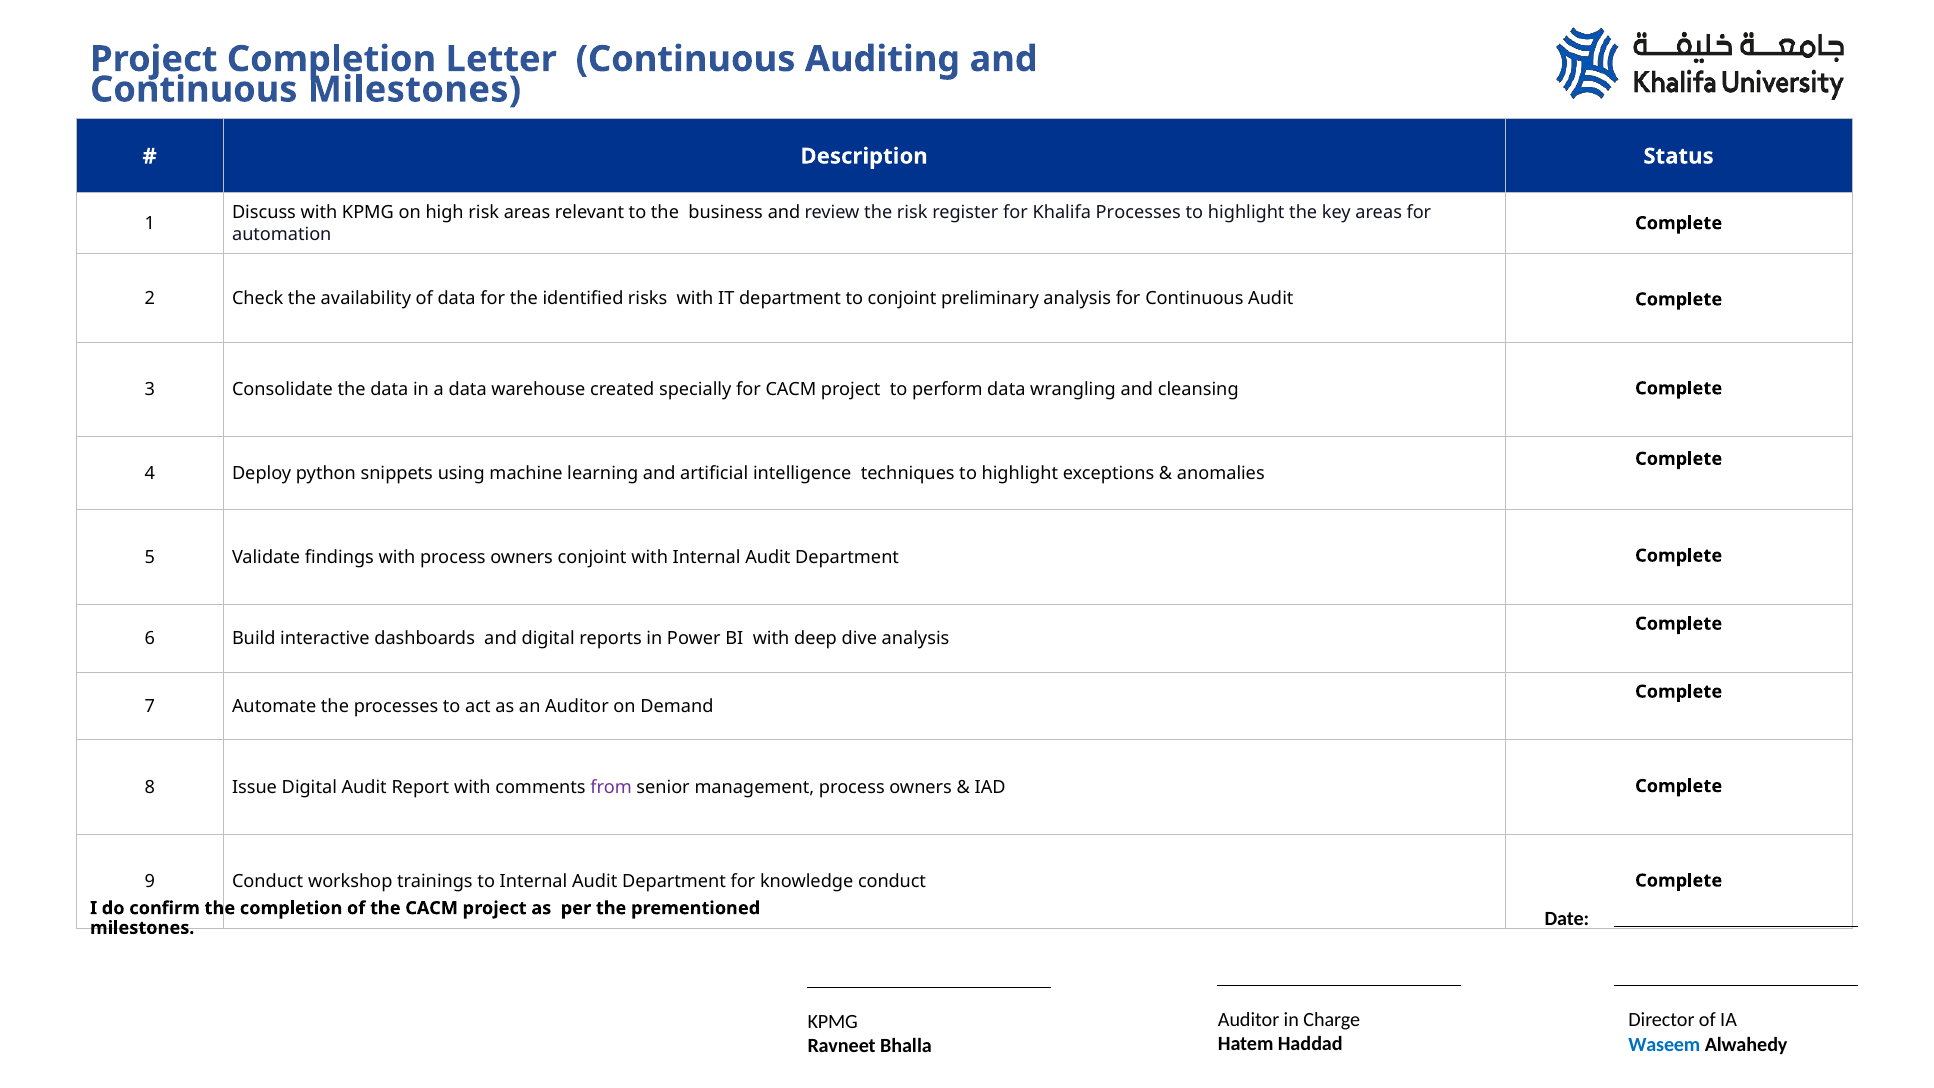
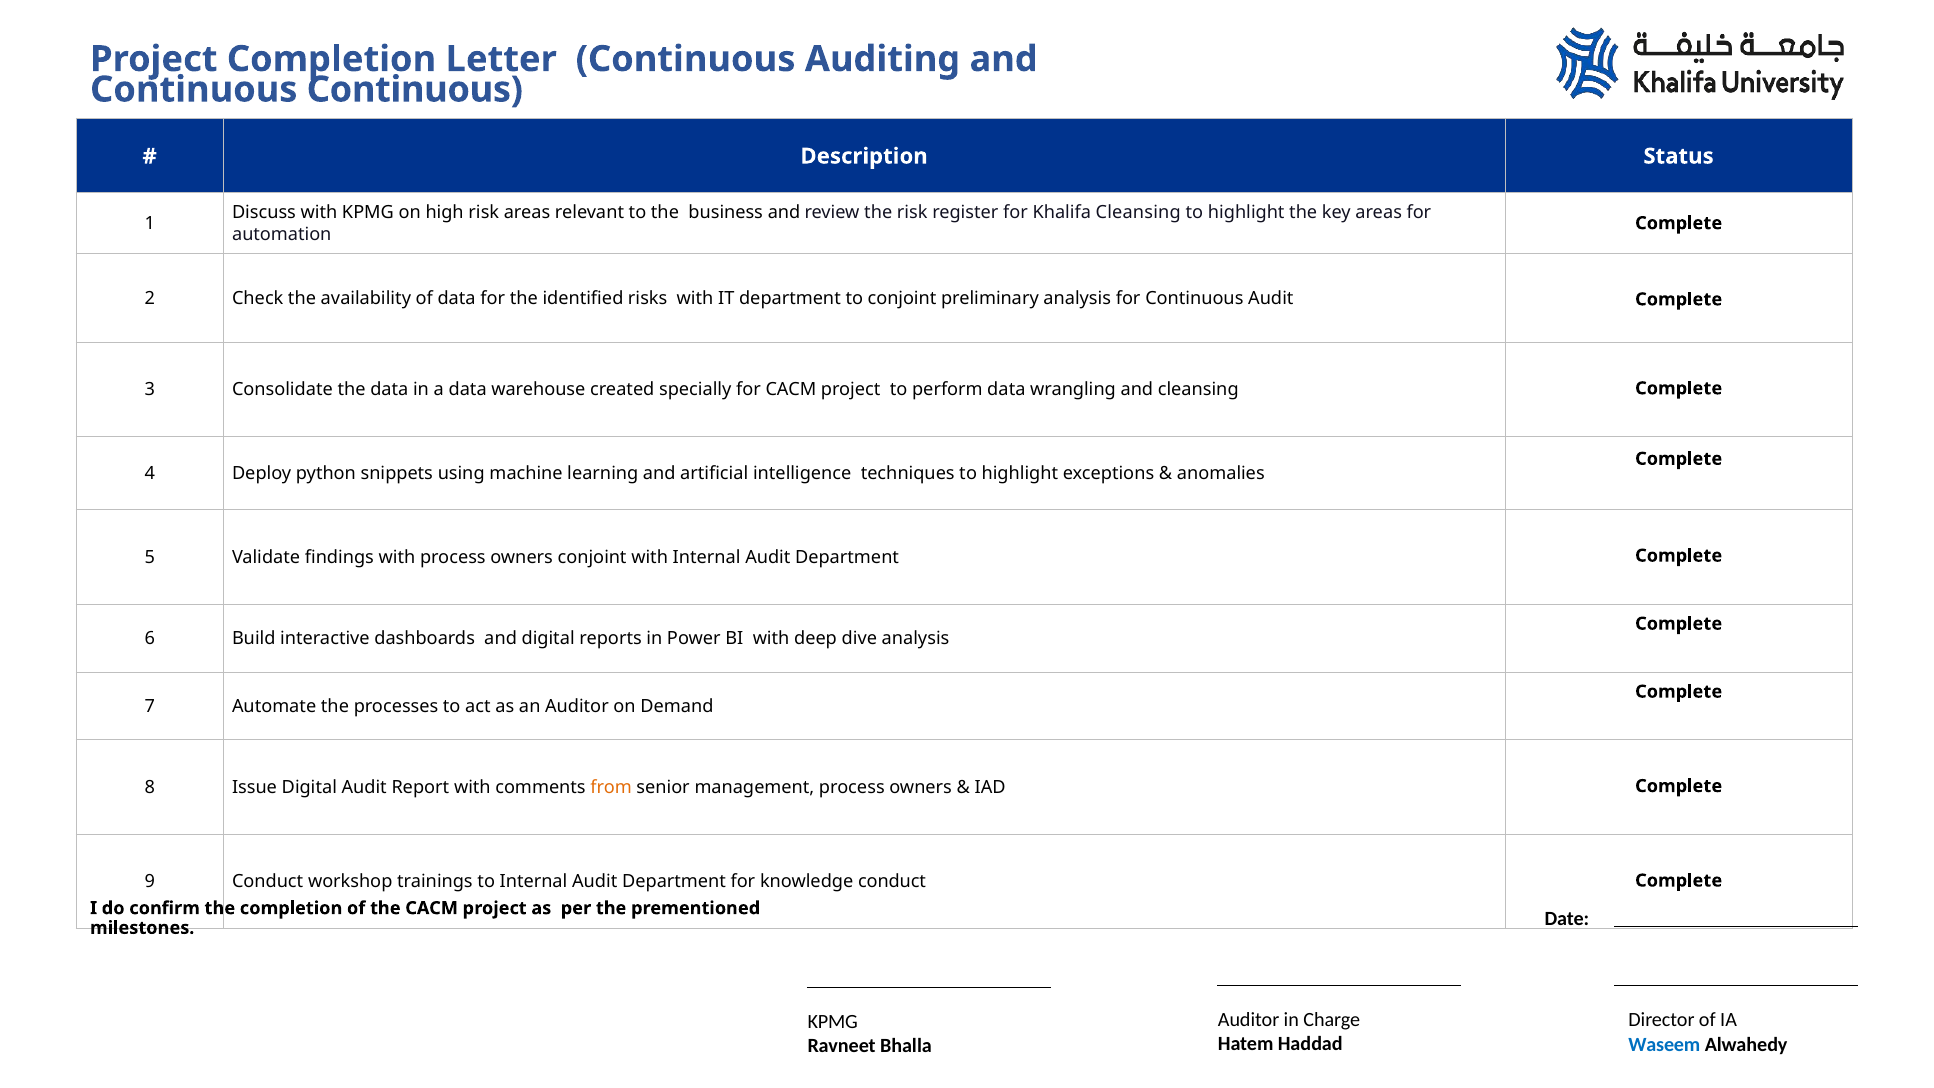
Continuous Milestones: Milestones -> Continuous
Khalifa Processes: Processes -> Cleansing
from colour: purple -> orange
